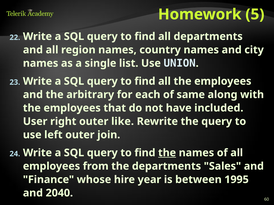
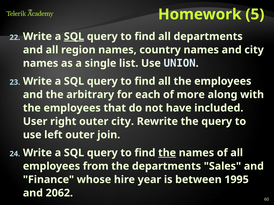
SQL at (74, 37) underline: none -> present
same: same -> more
outer like: like -> city
2040: 2040 -> 2062
